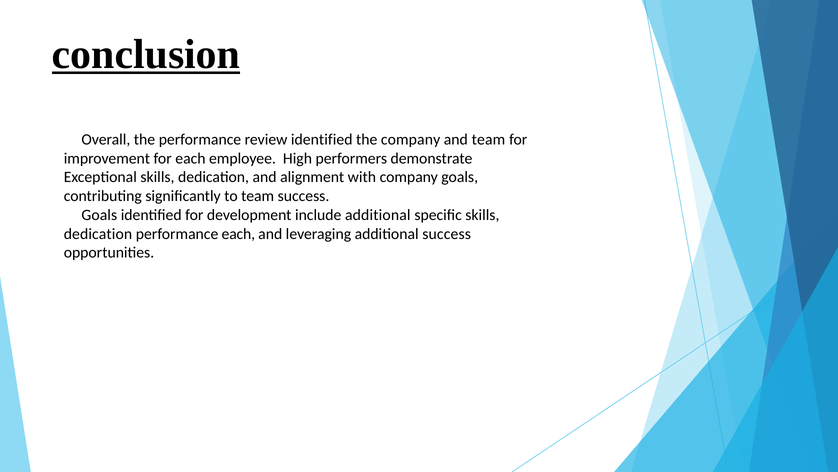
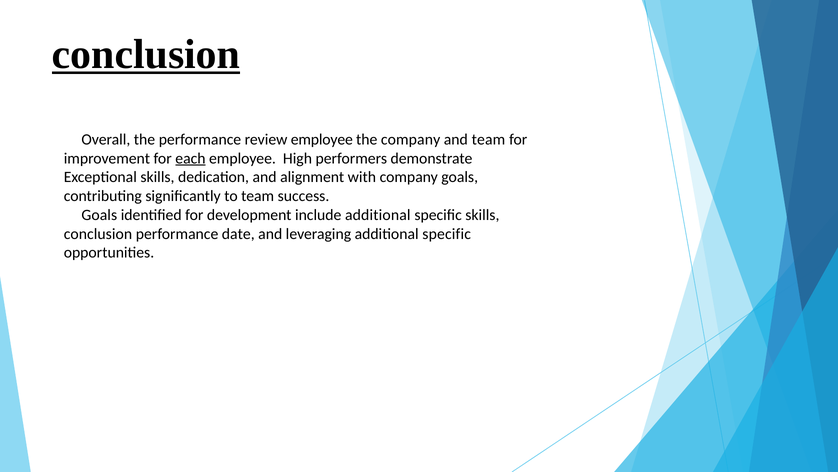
review identified: identified -> employee
each at (190, 158) underline: none -> present
dedication at (98, 234): dedication -> conclusion
performance each: each -> date
leveraging additional success: success -> specific
